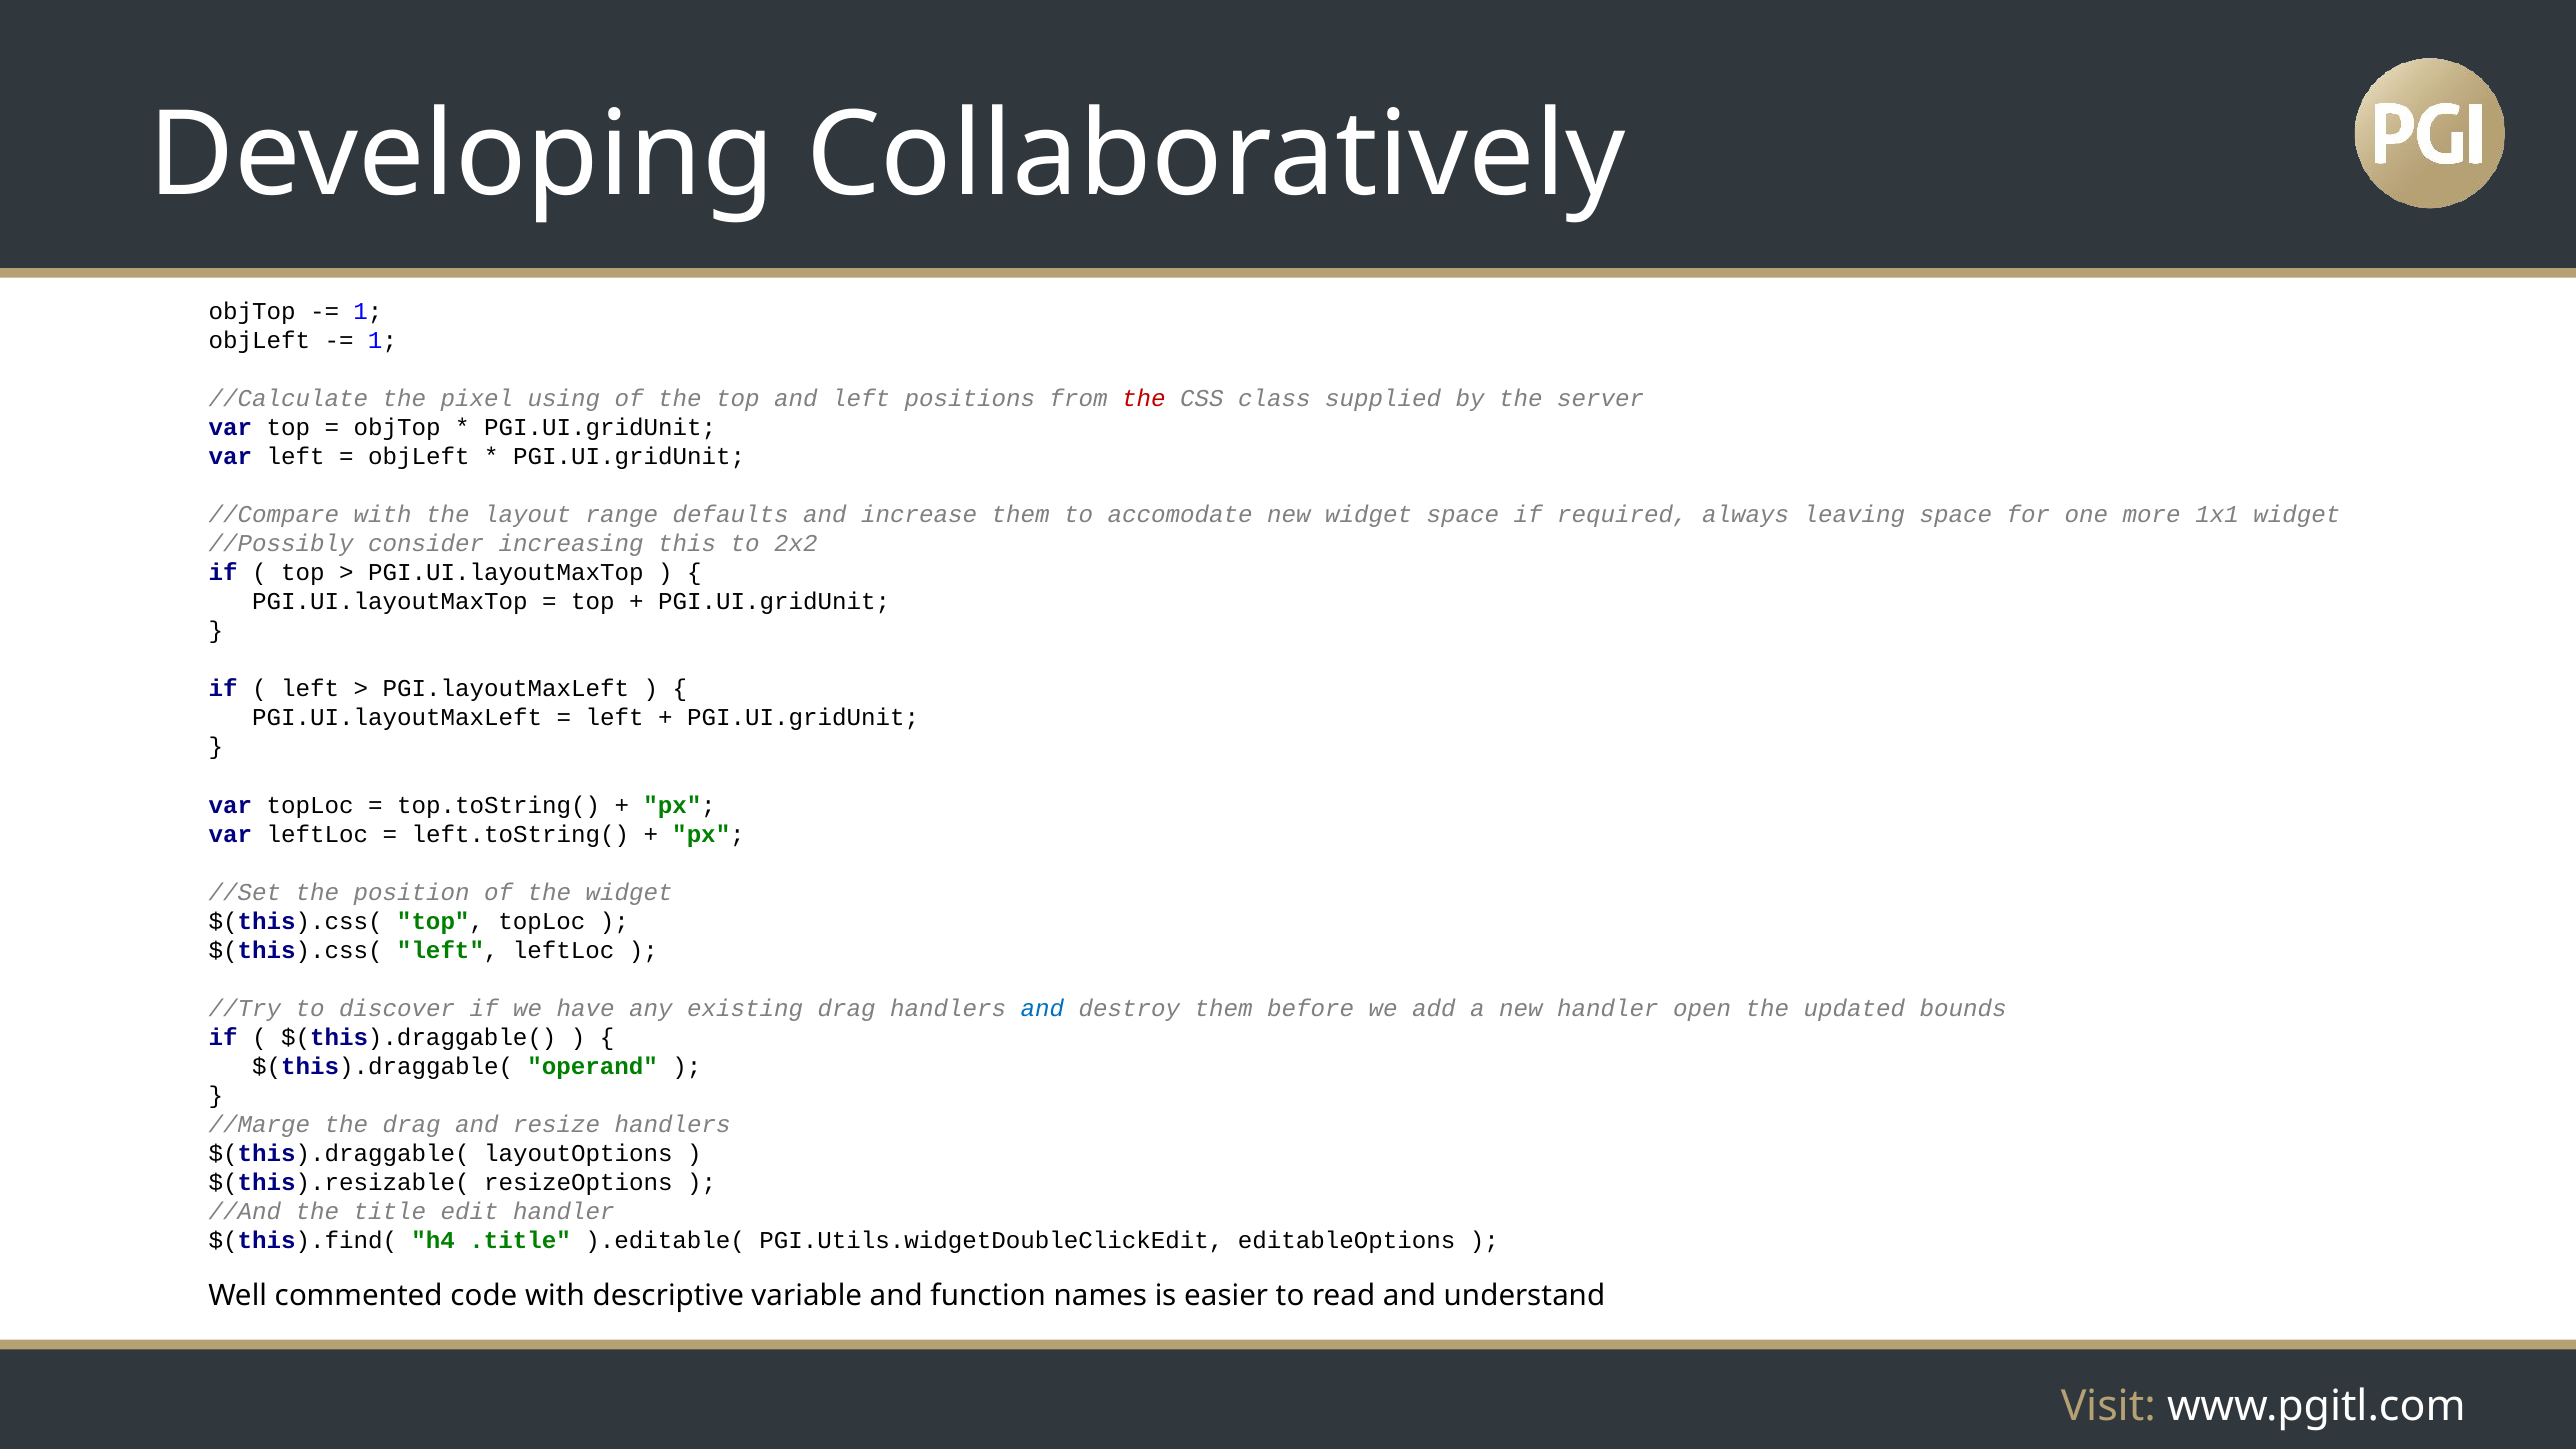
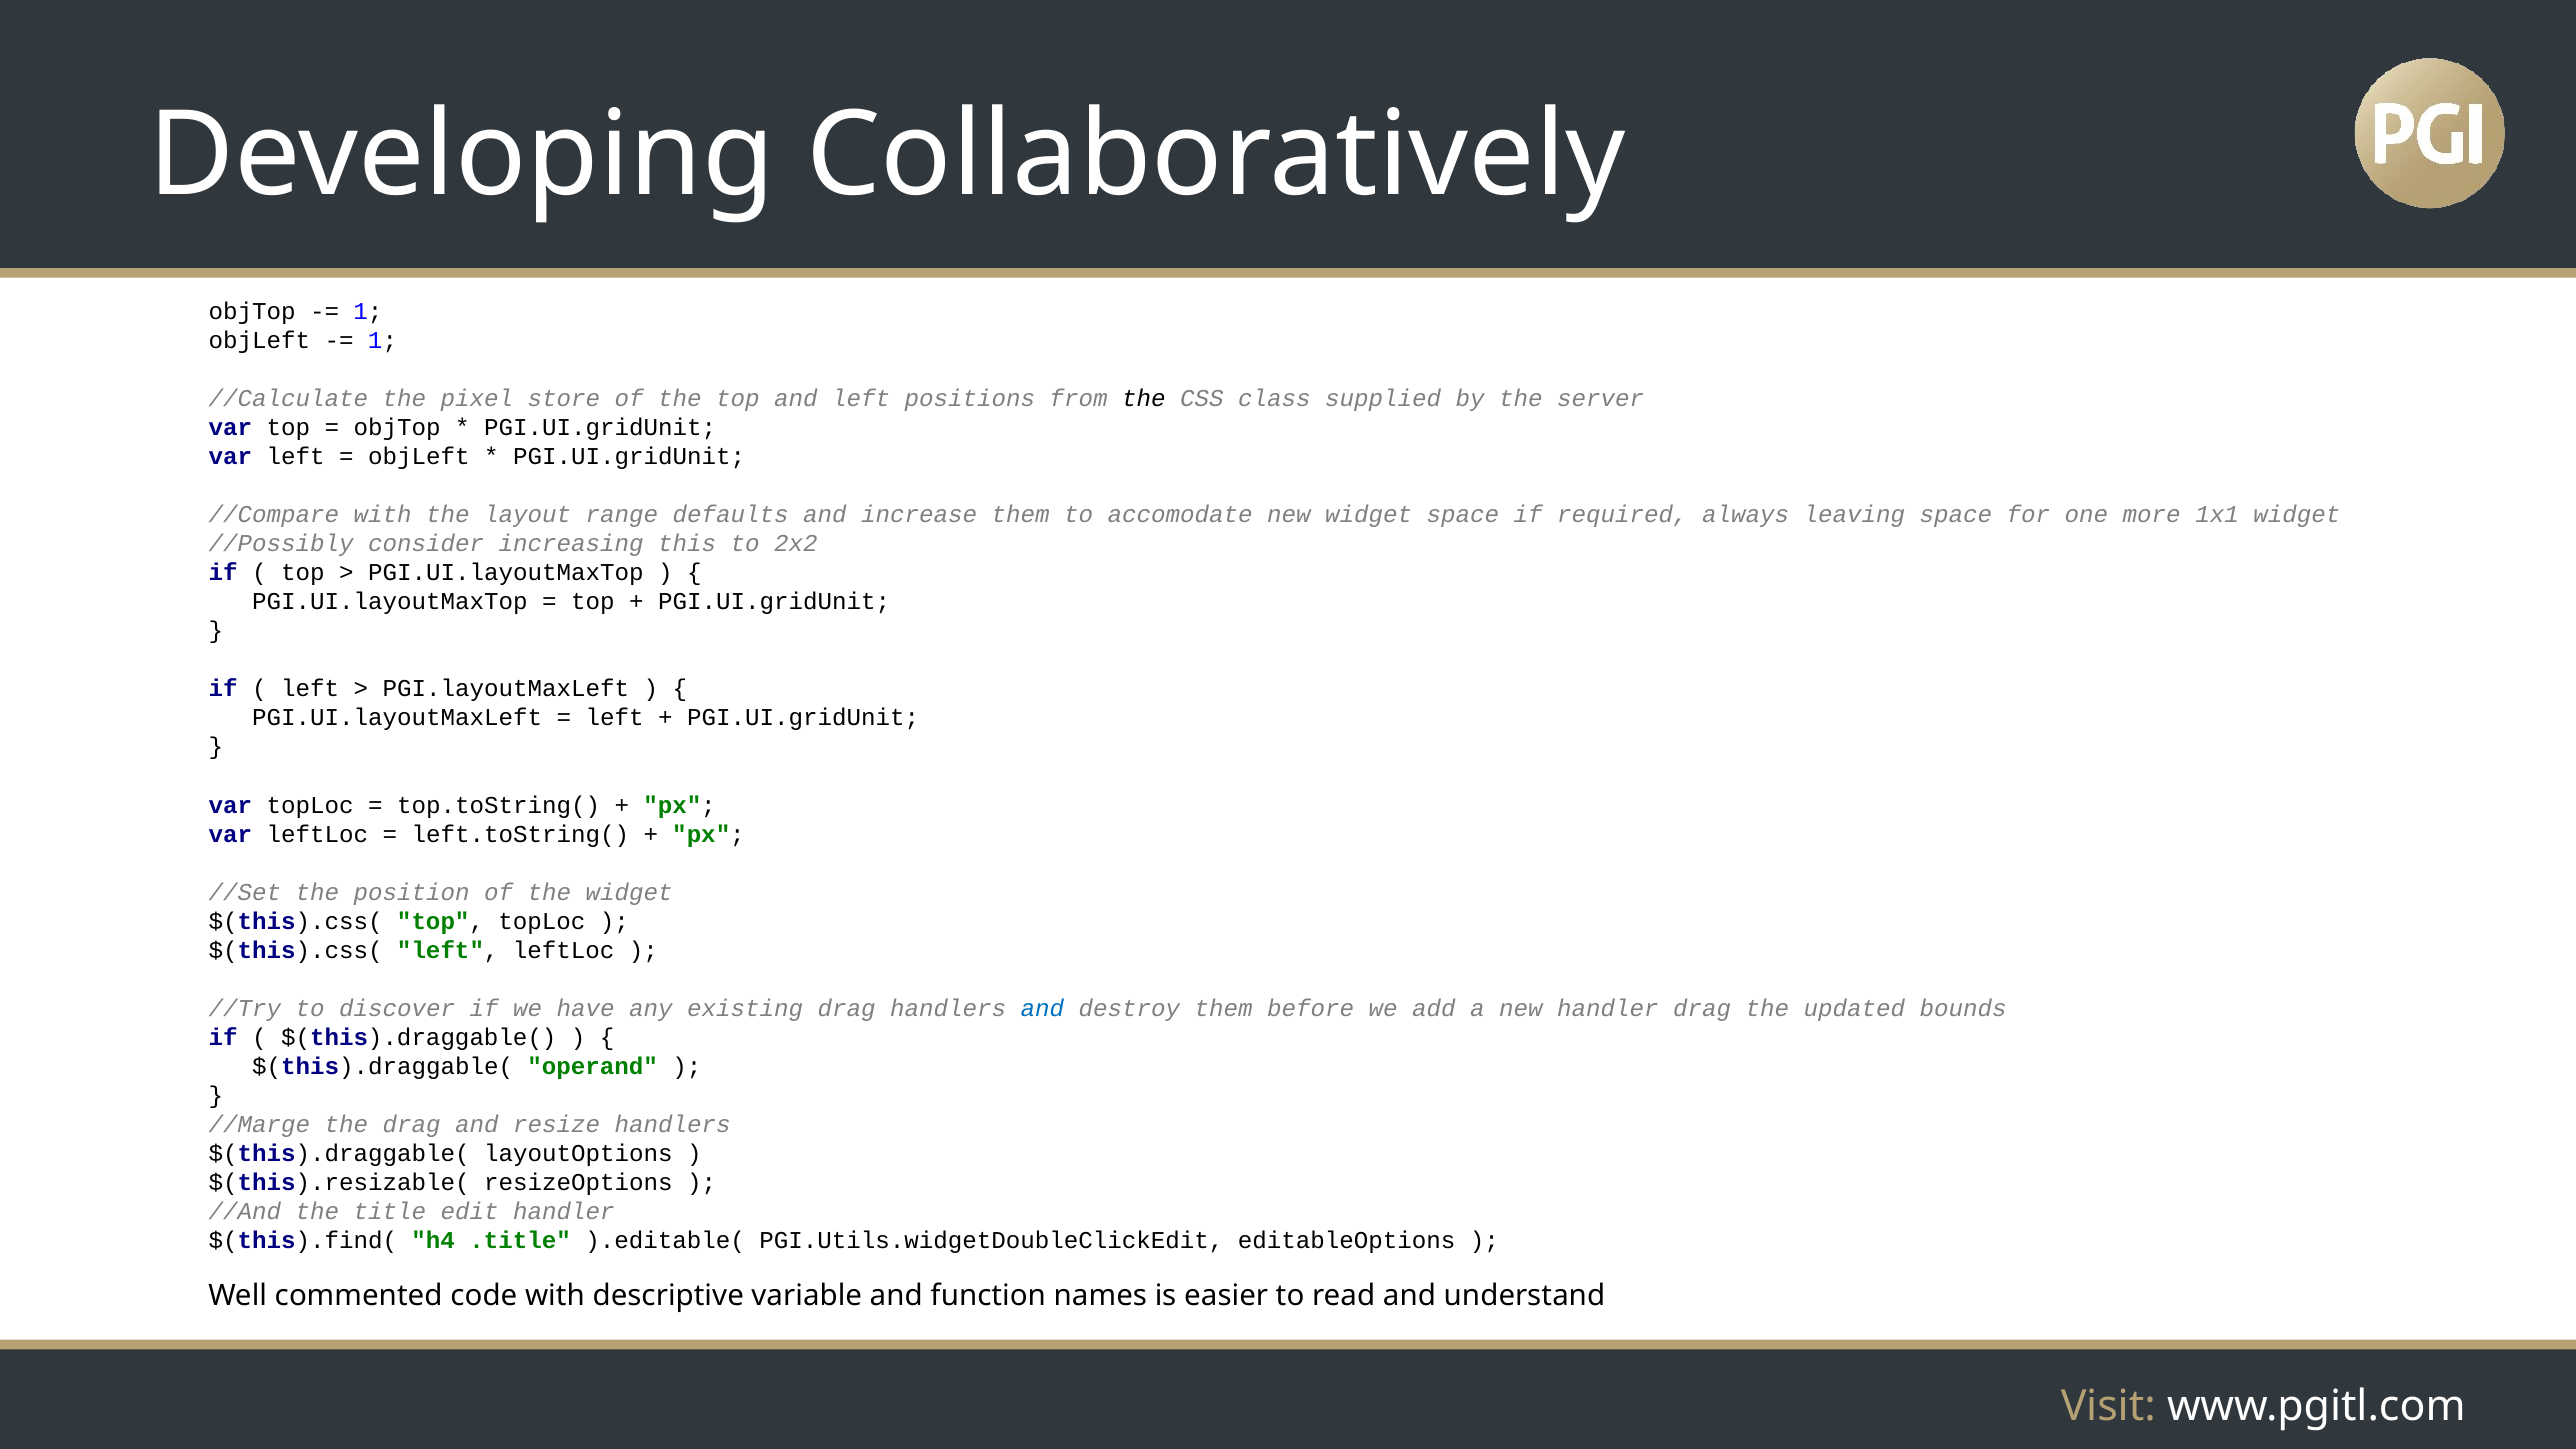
using: using -> store
the at (1144, 398) colour: red -> black
handler open: open -> drag
